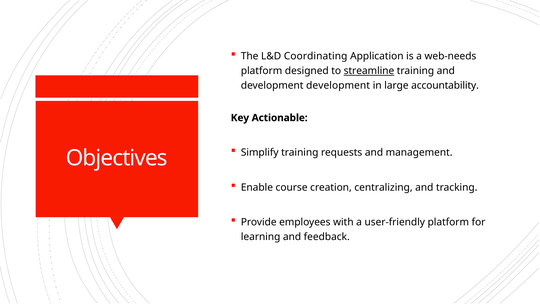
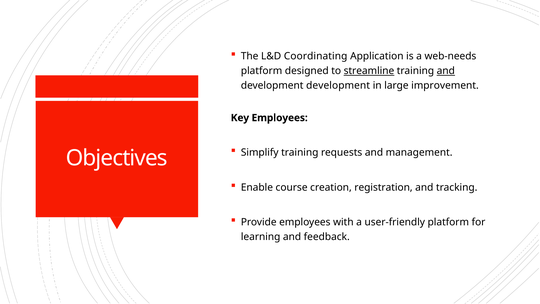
and at (446, 71) underline: none -> present
accountability: accountability -> improvement
Key Actionable: Actionable -> Employees
centralizing: centralizing -> registration
